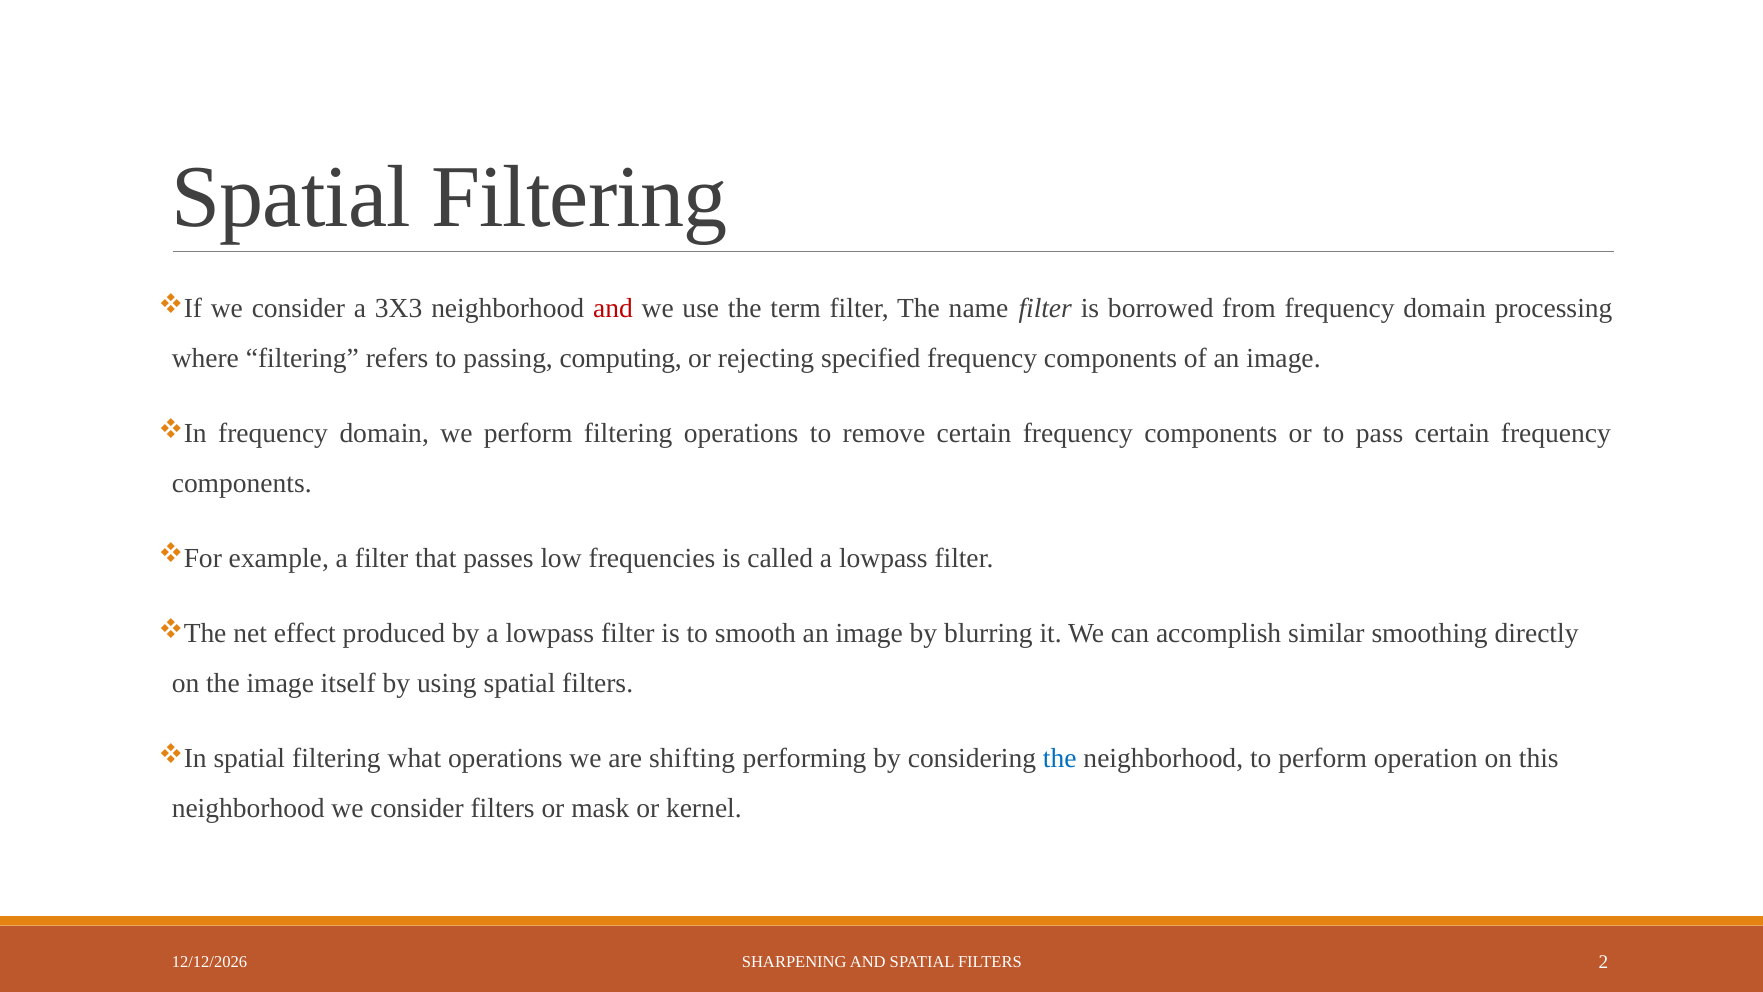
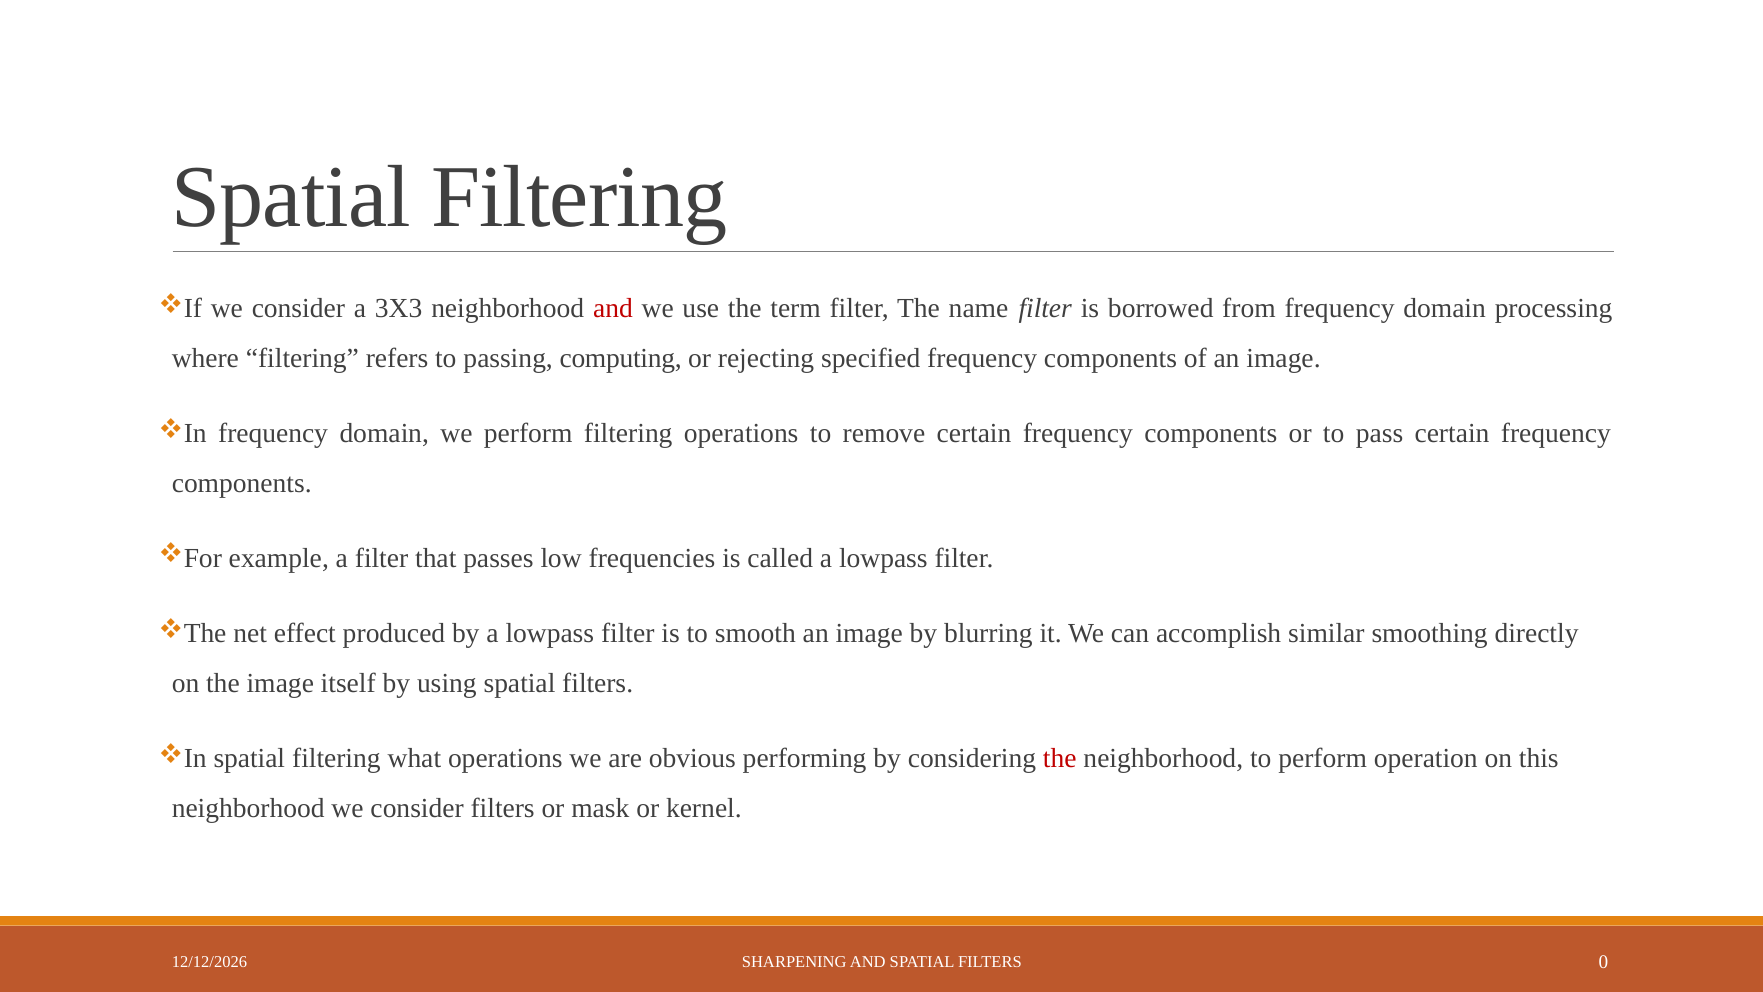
shifting: shifting -> obvious
the at (1060, 758) colour: blue -> red
2: 2 -> 0
